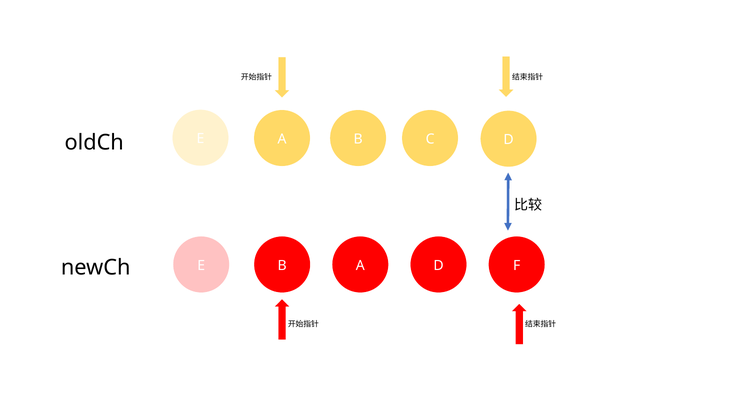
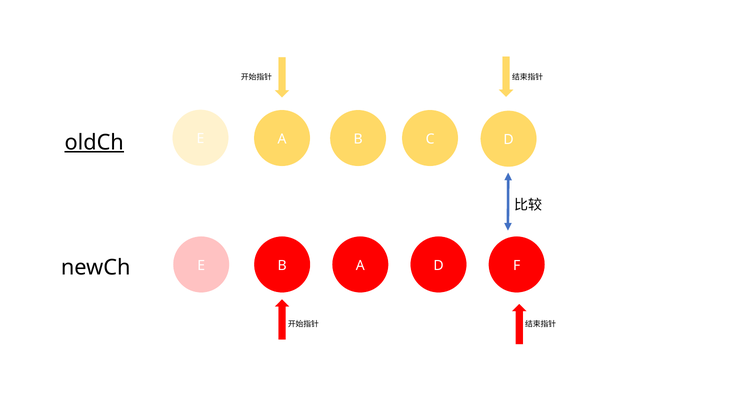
oldCh underline: none -> present
